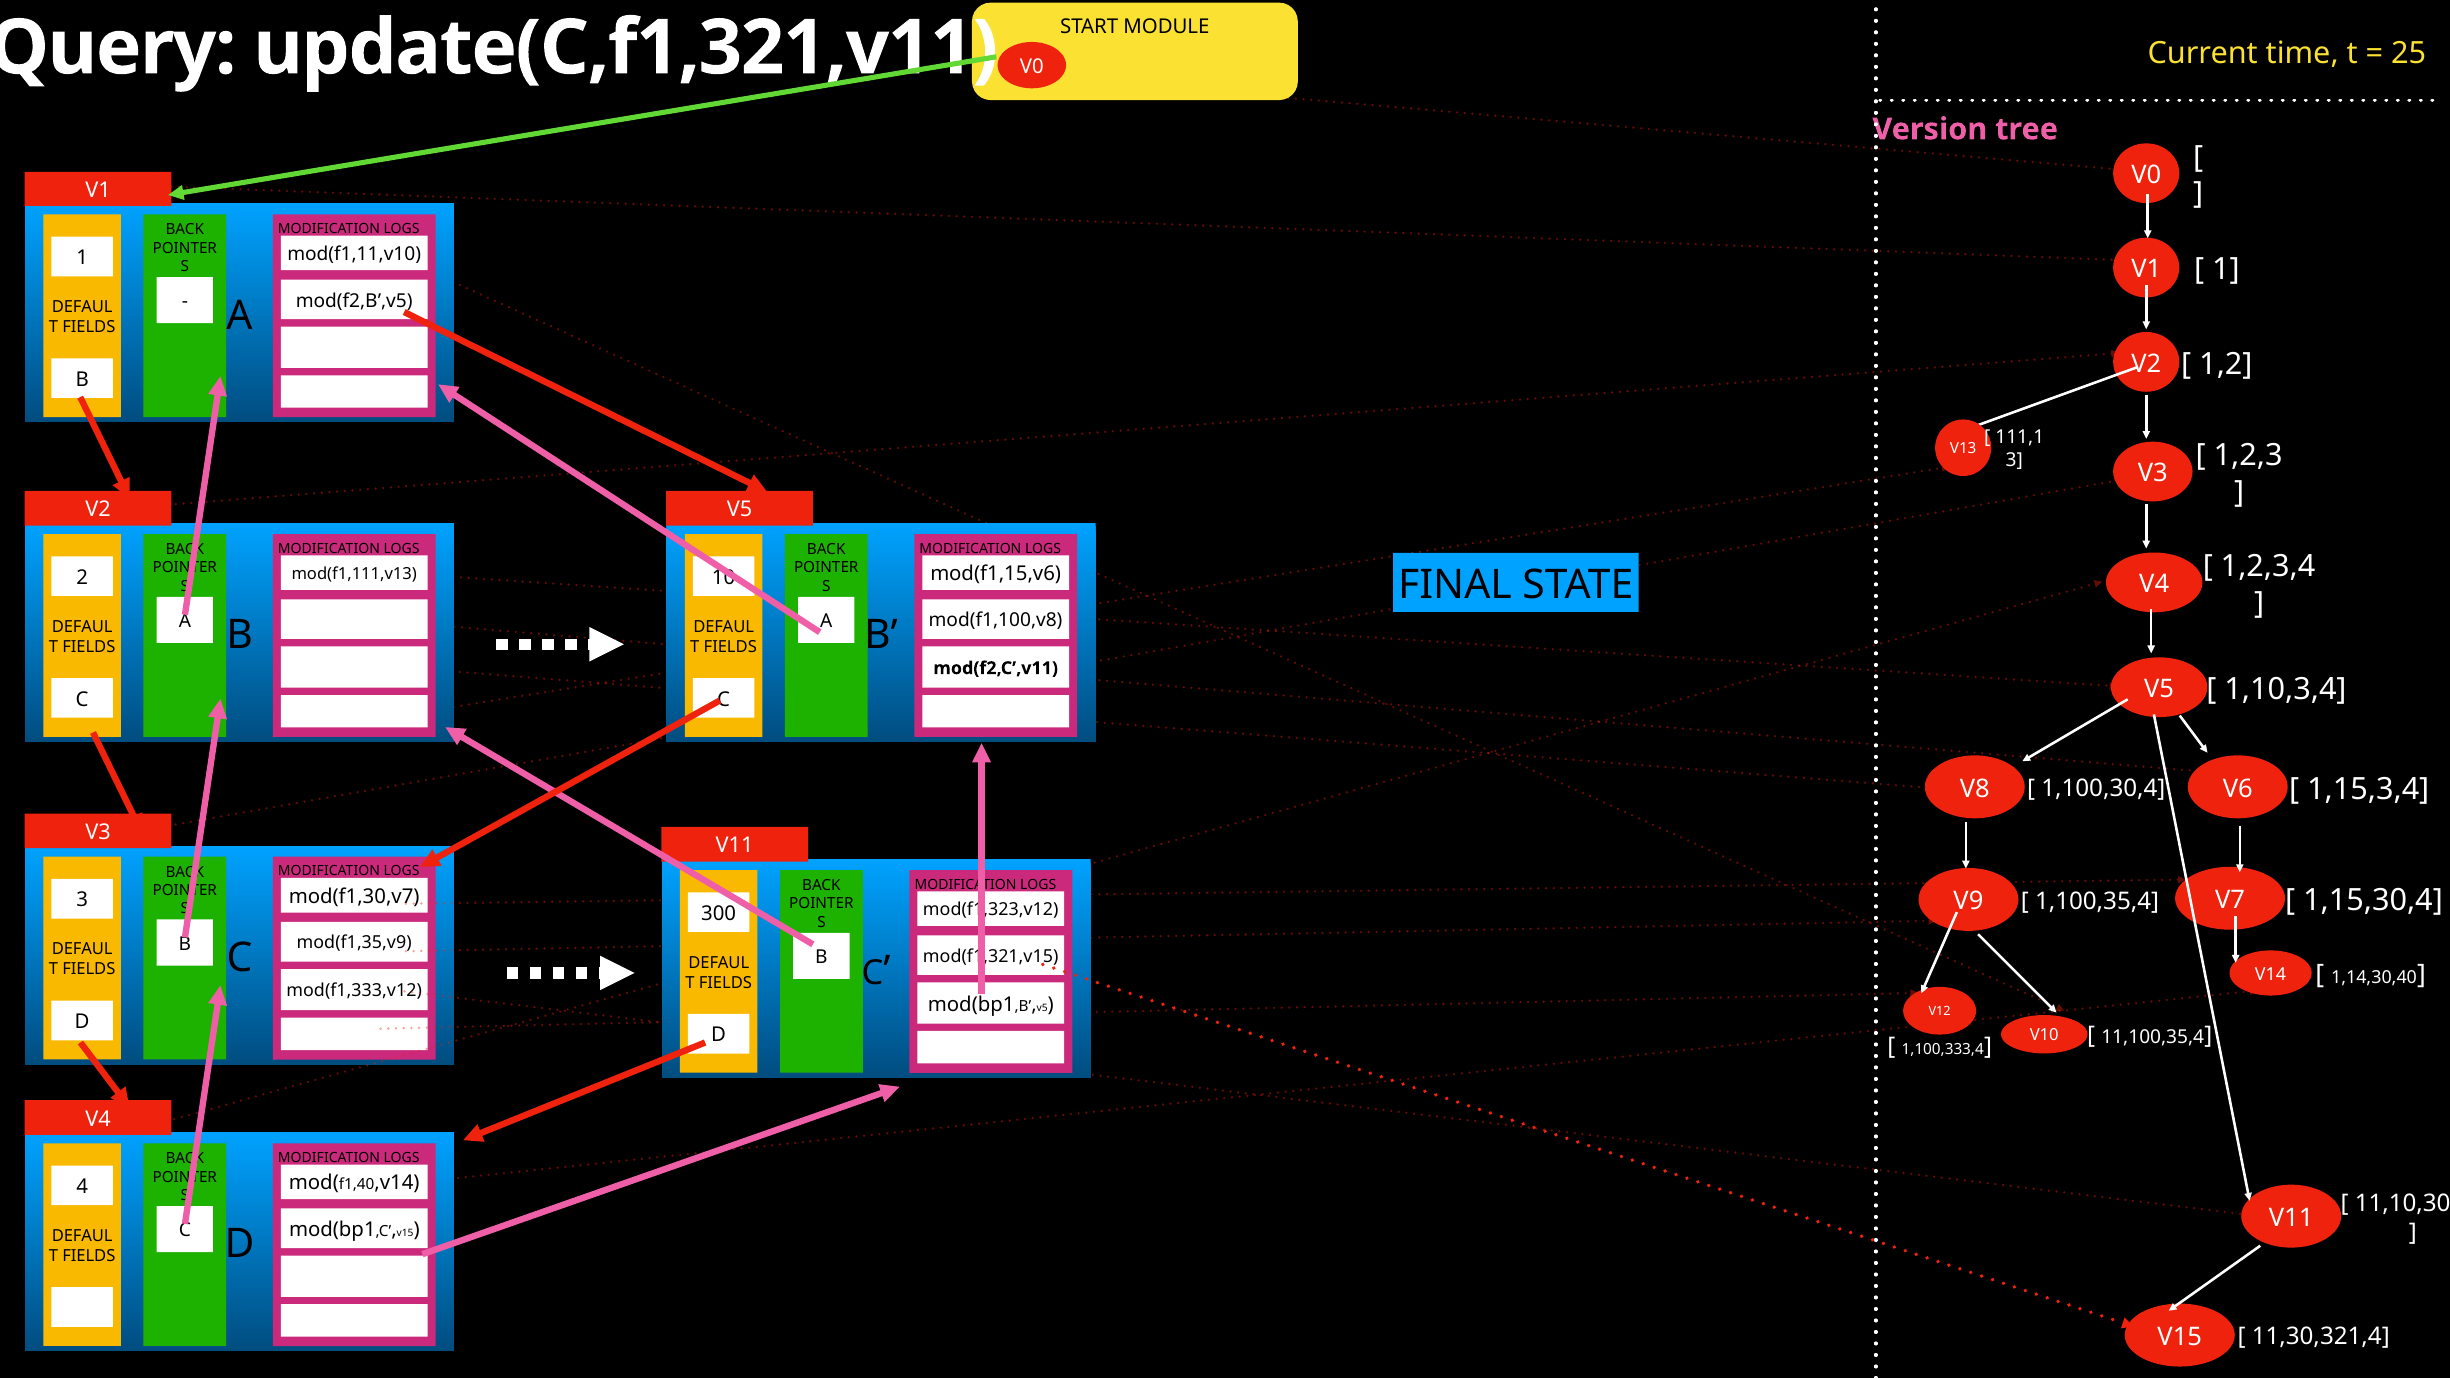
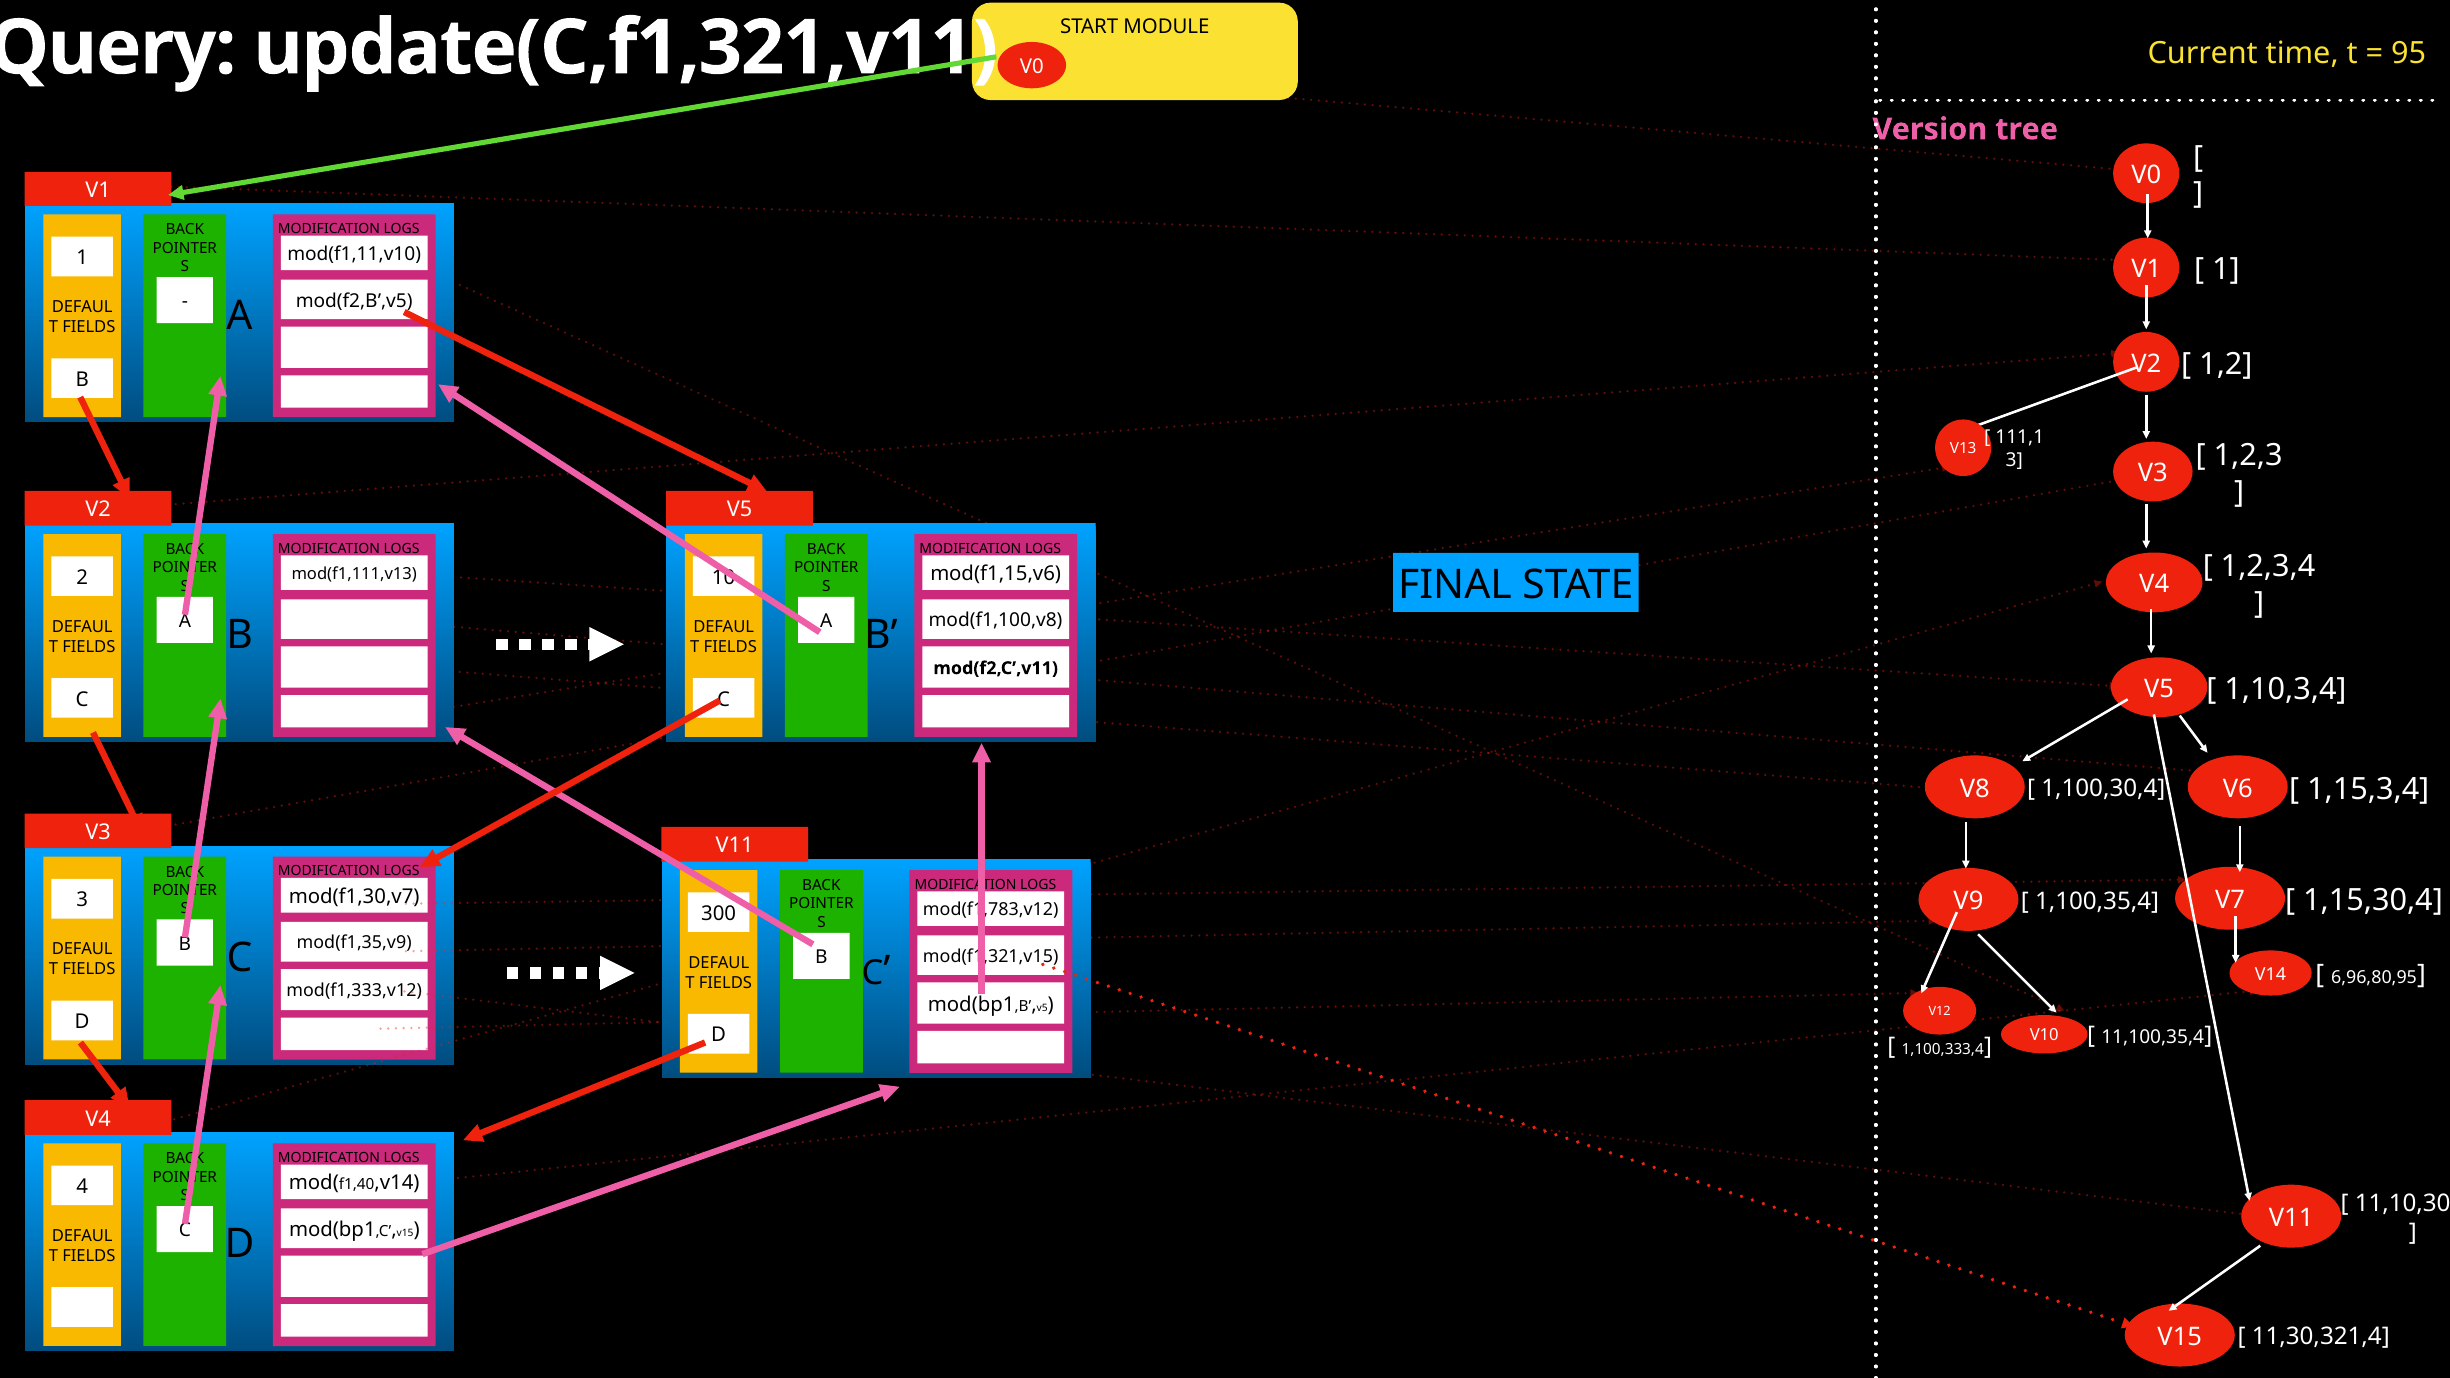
25: 25 -> 95
mod(f1,323,v12: mod(f1,323,v12 -> mod(f1,783,v12
1,14,30,40: 1,14,30,40 -> 6,96,80,95
